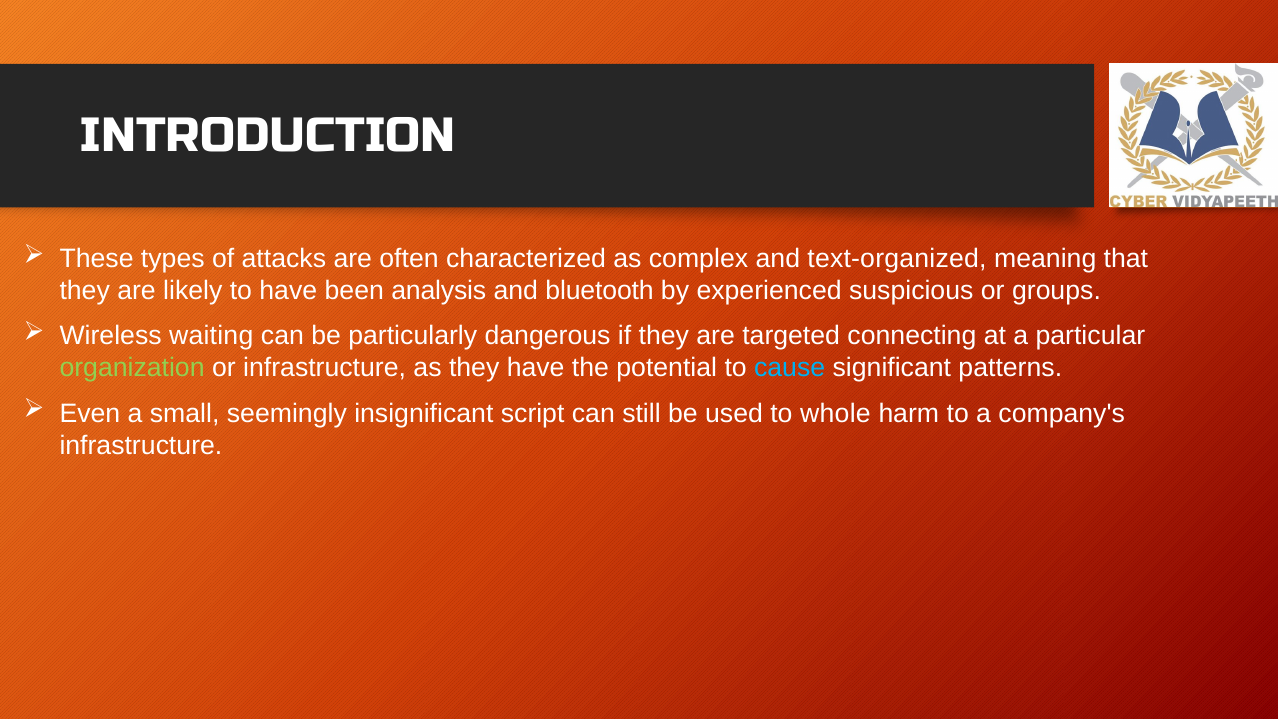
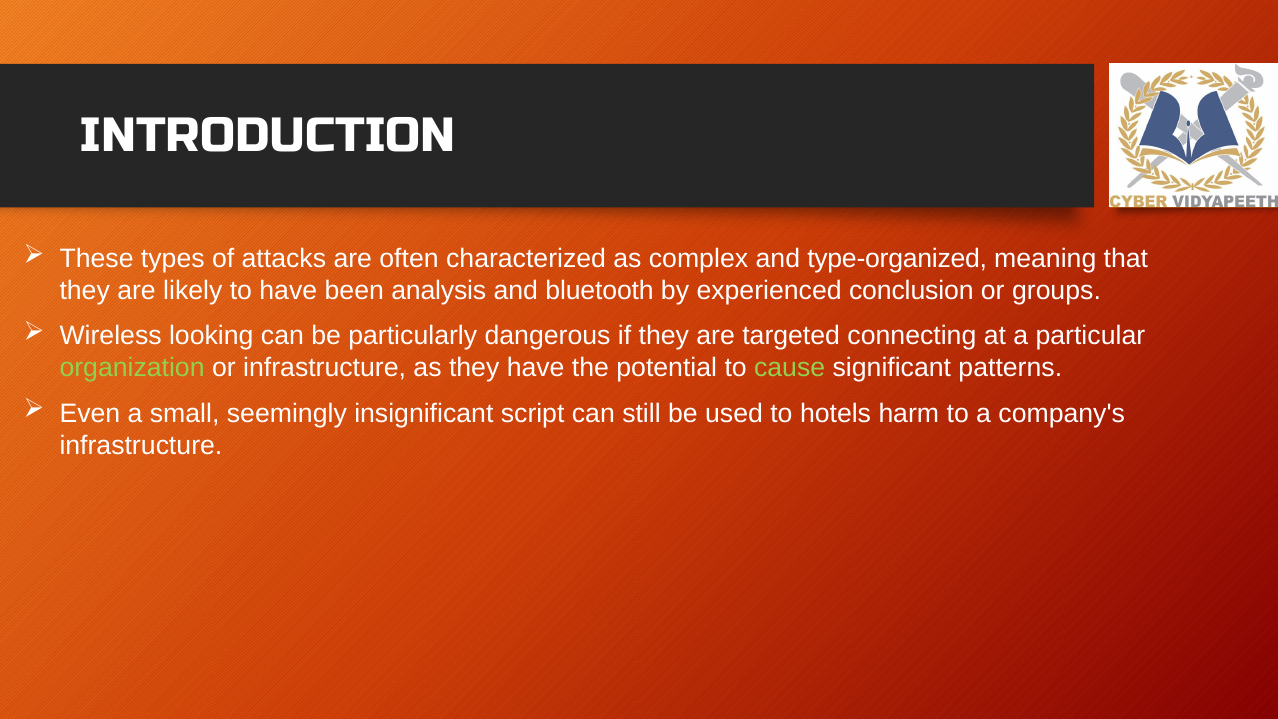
text-organized: text-organized -> type-organized
suspicious: suspicious -> conclusion
waiting: waiting -> looking
cause colour: light blue -> light green
whole: whole -> hotels
